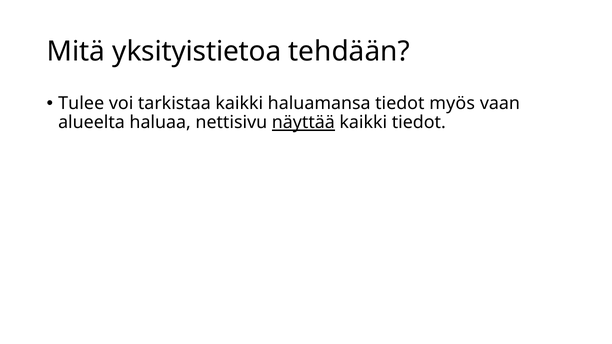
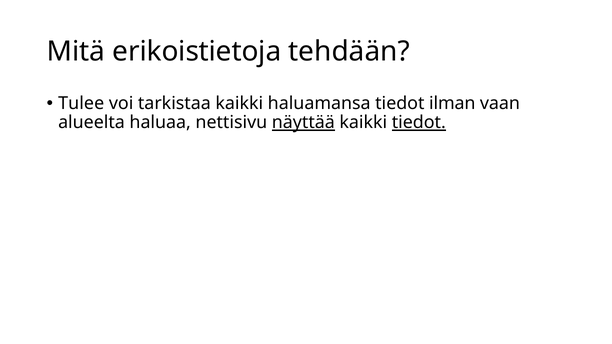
yksityistietoa: yksityistietoa -> erikoistietoja
myös: myös -> ilman
tiedot at (419, 123) underline: none -> present
